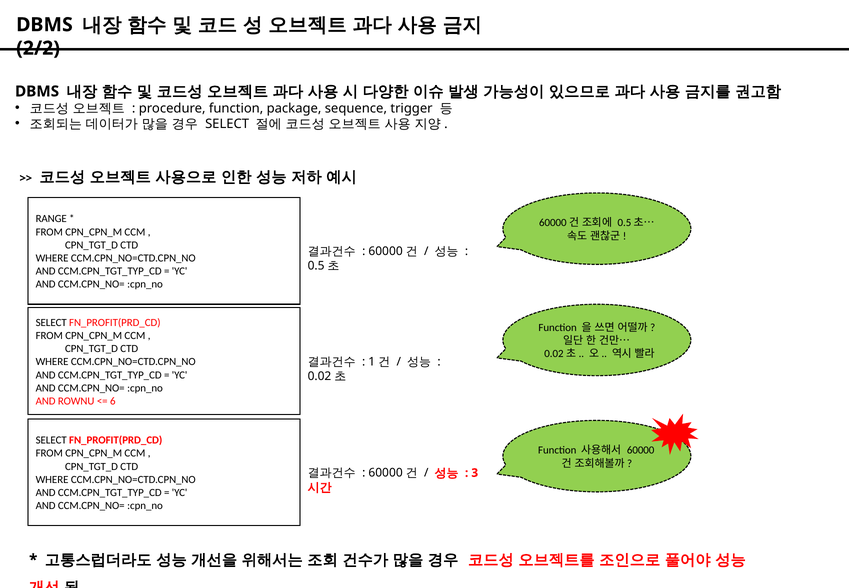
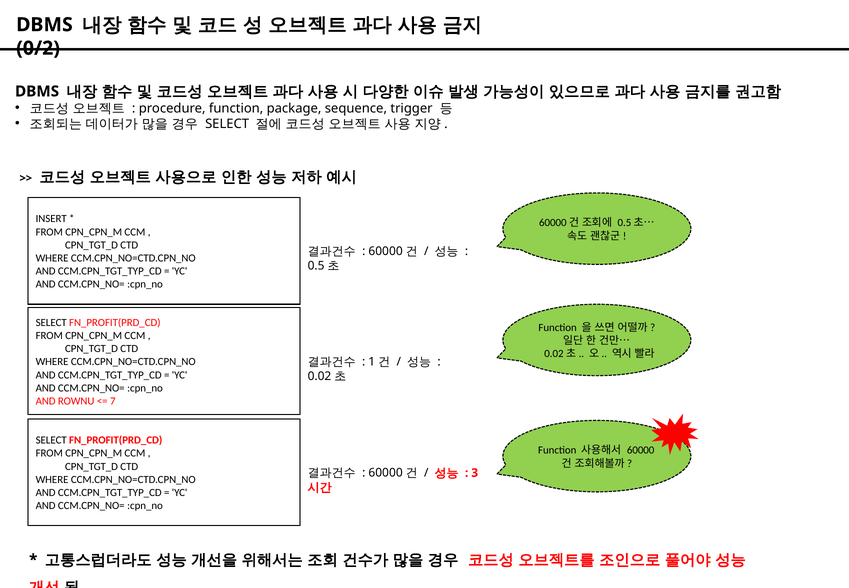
2/2: 2/2 -> 0/2
RANGE: RANGE -> INSERT
6: 6 -> 7
